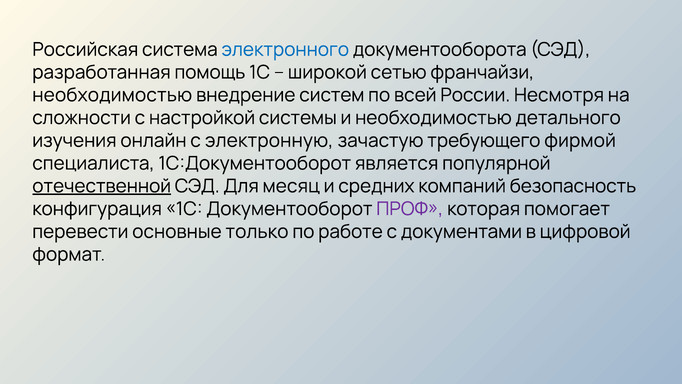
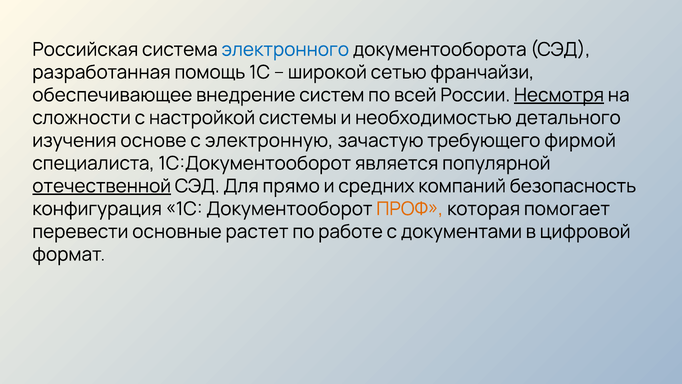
необходимостью at (112, 95): необходимостью -> обеспечивающее
Несмотря underline: none -> present
онлайн: онлайн -> основе
месяц: месяц -> прямо
ПРОФ colour: purple -> orange
только: только -> растет
